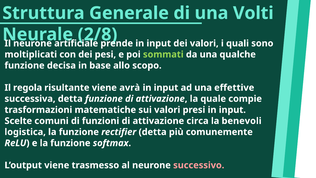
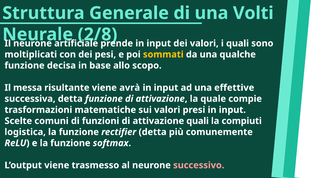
sommati colour: light green -> yellow
regola: regola -> messa
attivazione circa: circa -> quali
benevoli: benevoli -> compiuti
